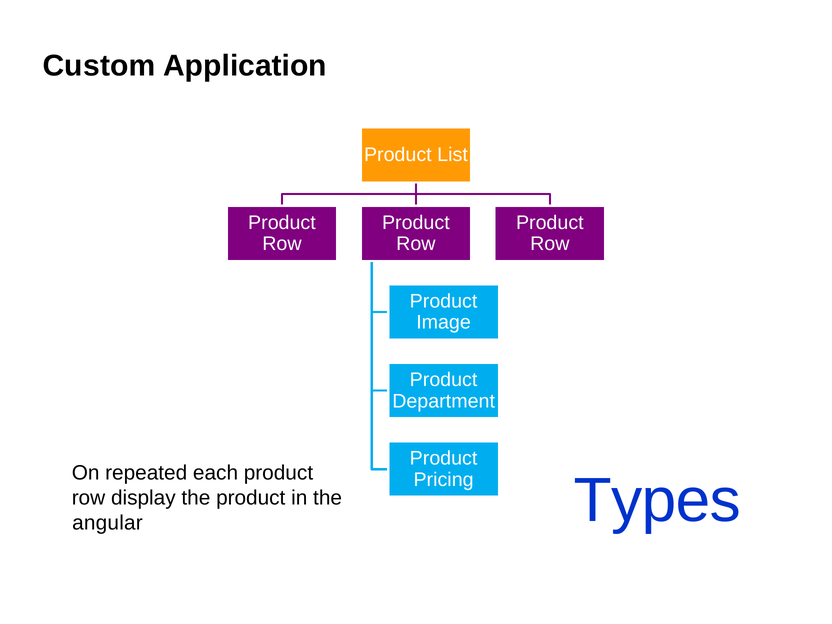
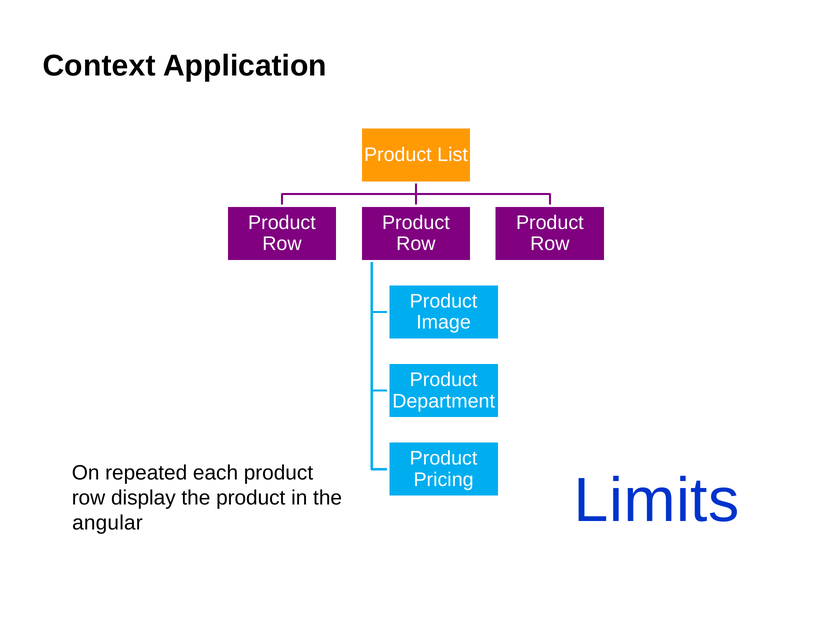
Custom: Custom -> Context
Types: Types -> Limits
